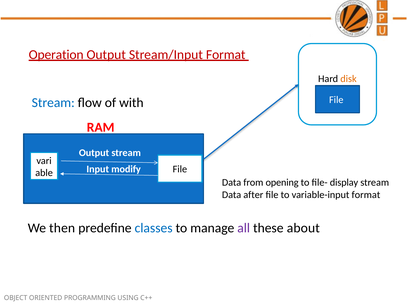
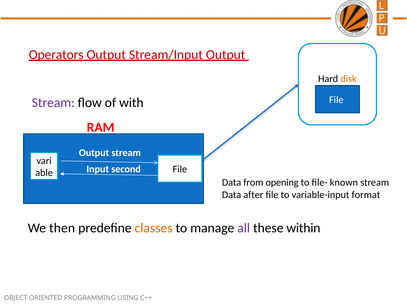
Operation: Operation -> Operators
Stream/Input Format: Format -> Output
Stream at (53, 103) colour: blue -> purple
modify: modify -> second
display: display -> known
classes colour: blue -> orange
about: about -> within
